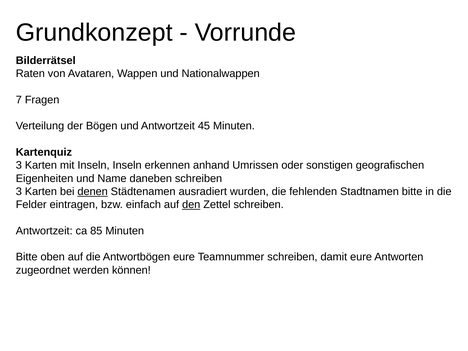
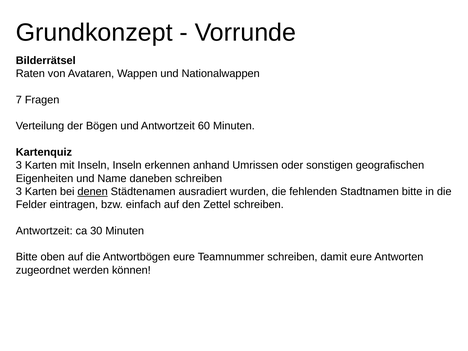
45: 45 -> 60
den underline: present -> none
85: 85 -> 30
